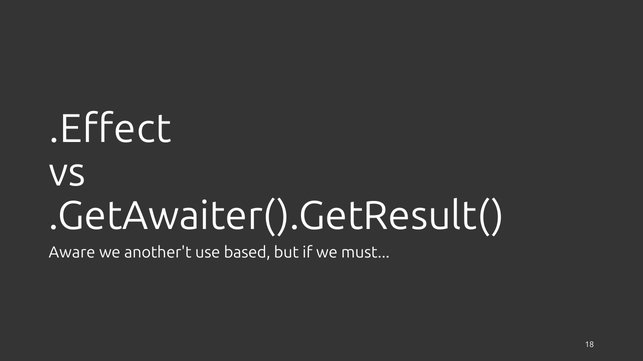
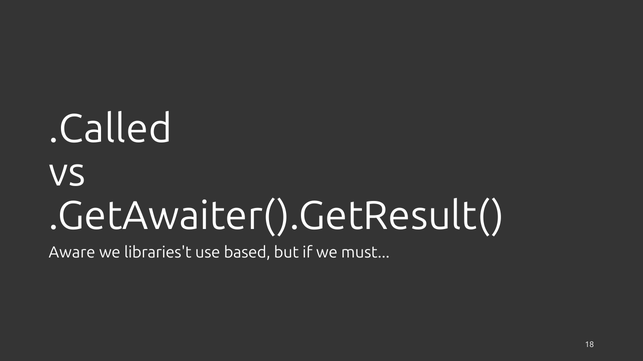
.Effect: .Effect -> .Called
another't: another't -> libraries't
